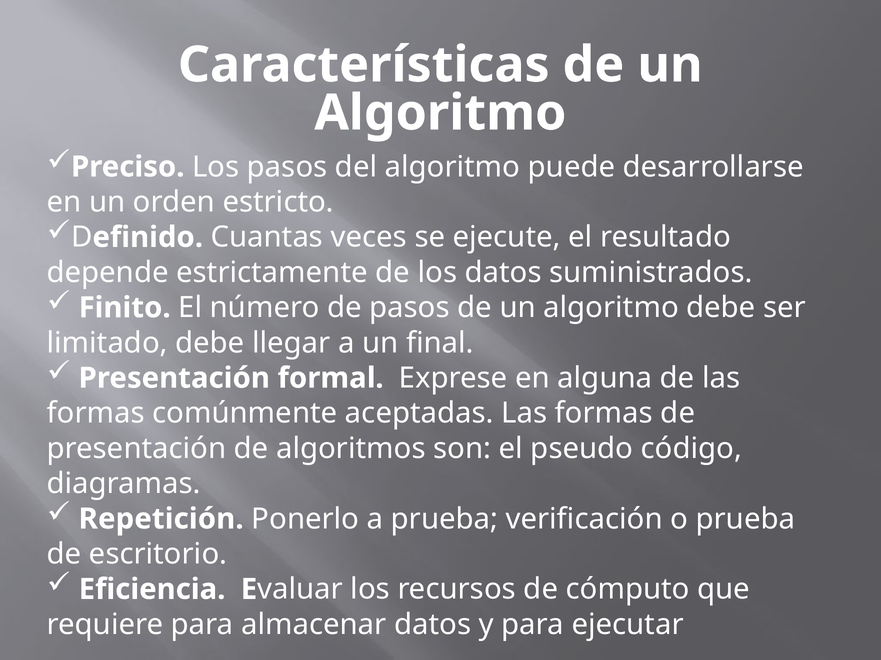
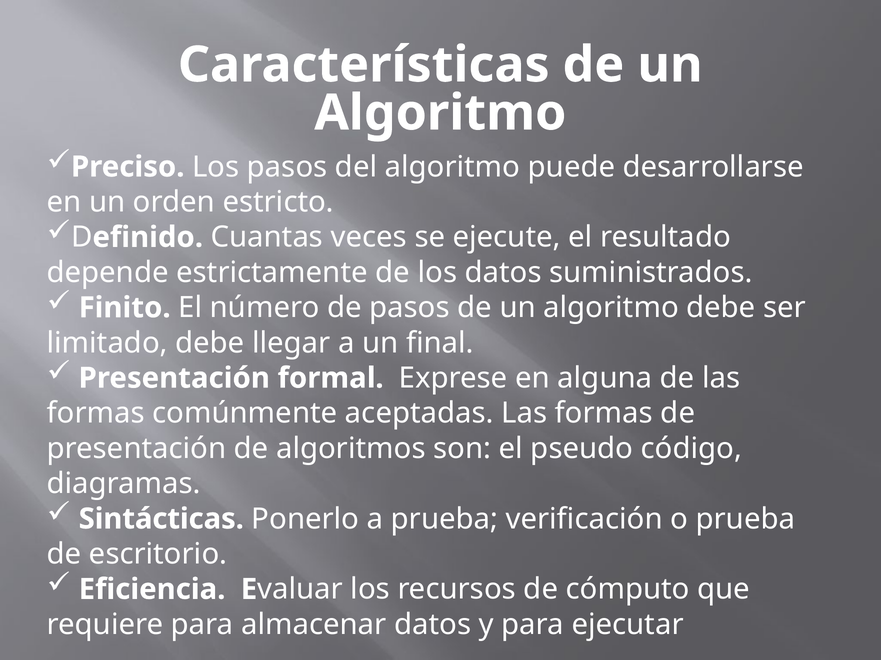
Repetición: Repetición -> Sintácticas
